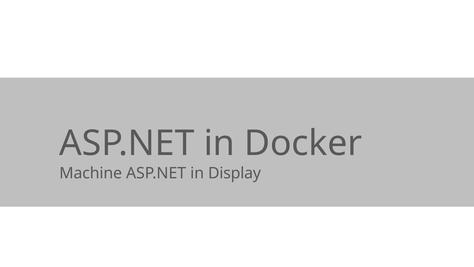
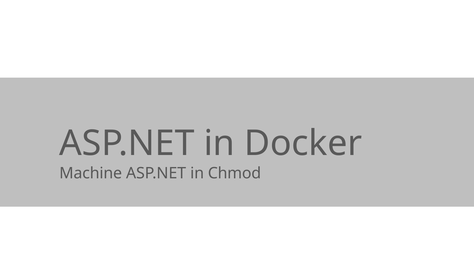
Display: Display -> Chmod
